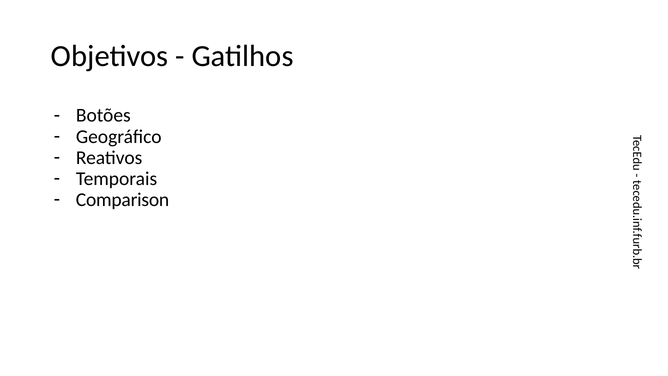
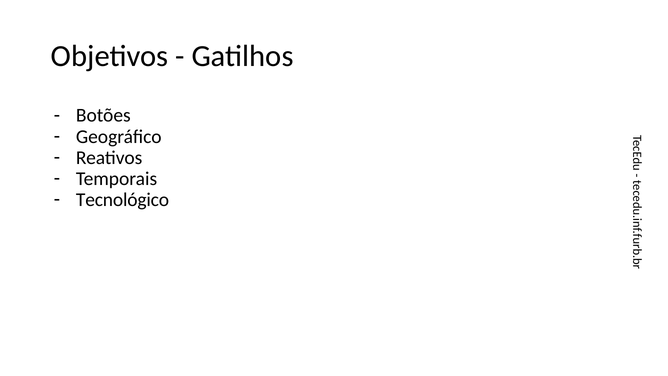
Comparison: Comparison -> Tecnológico
